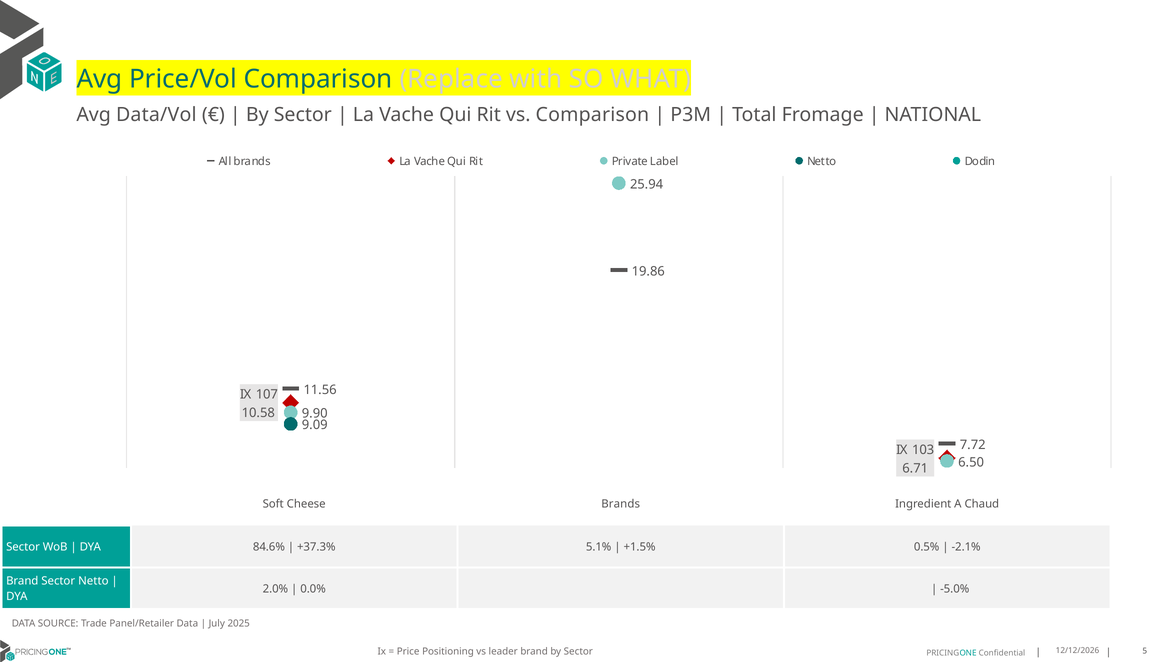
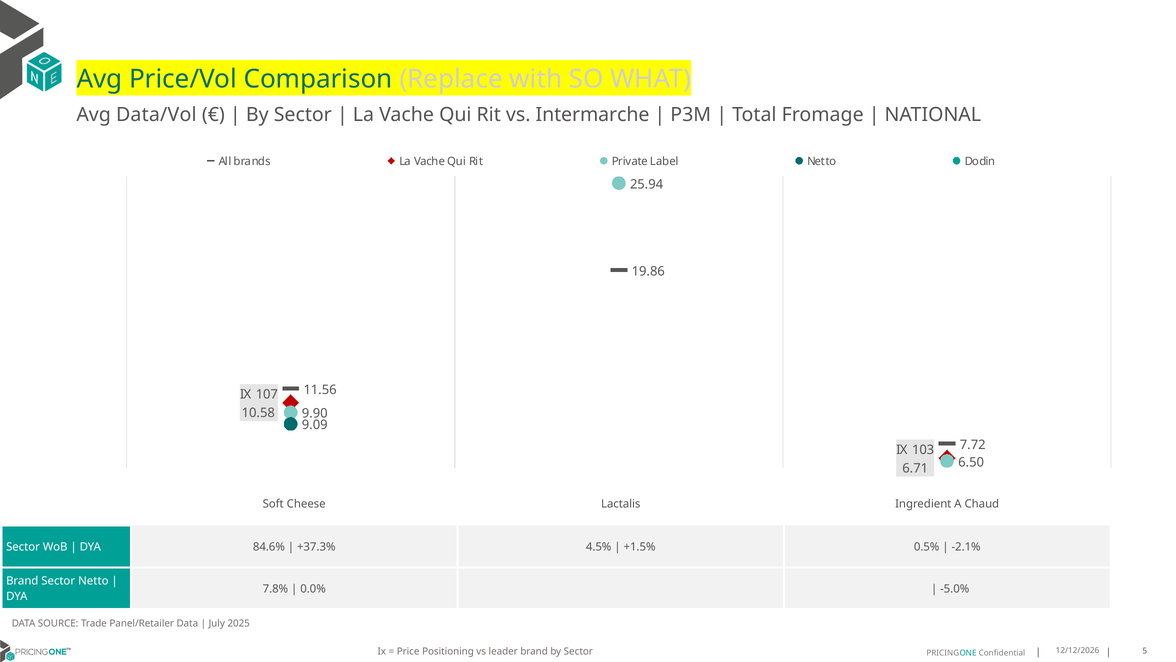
vs Comparison: Comparison -> Intermarche
Cheese Brands: Brands -> Lactalis
5.1%: 5.1% -> 4.5%
2.0%: 2.0% -> 7.8%
